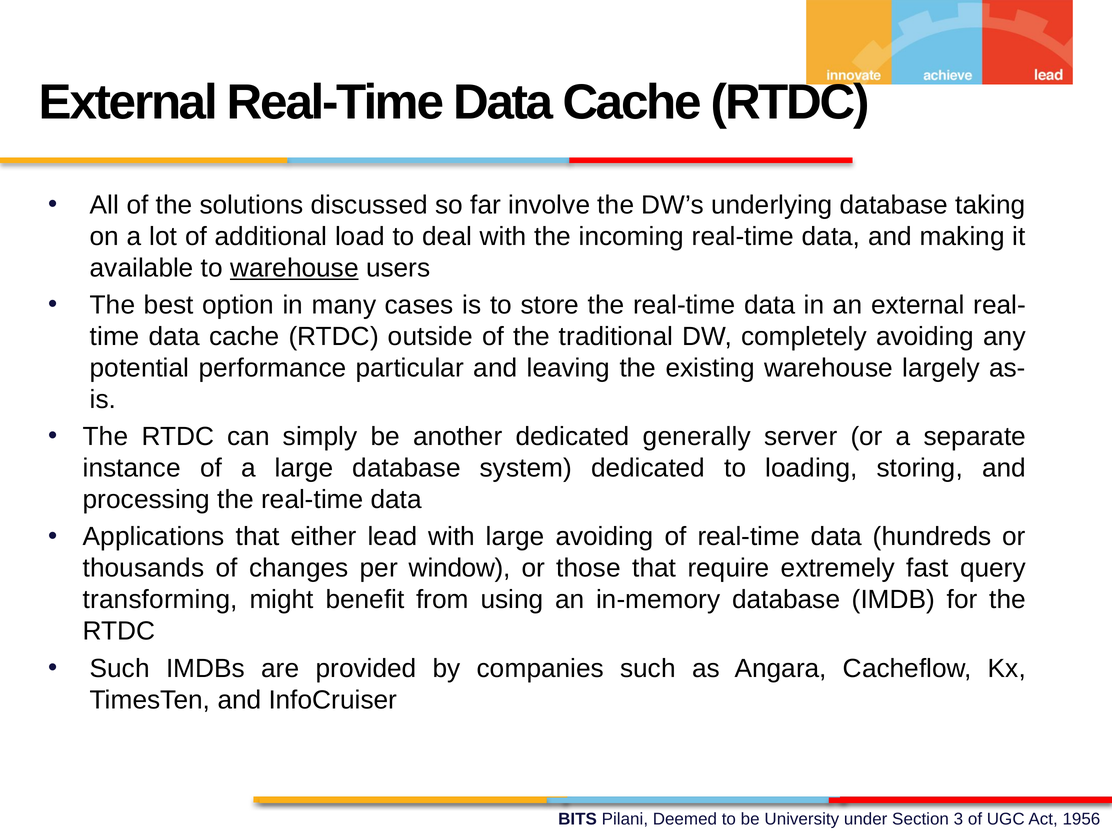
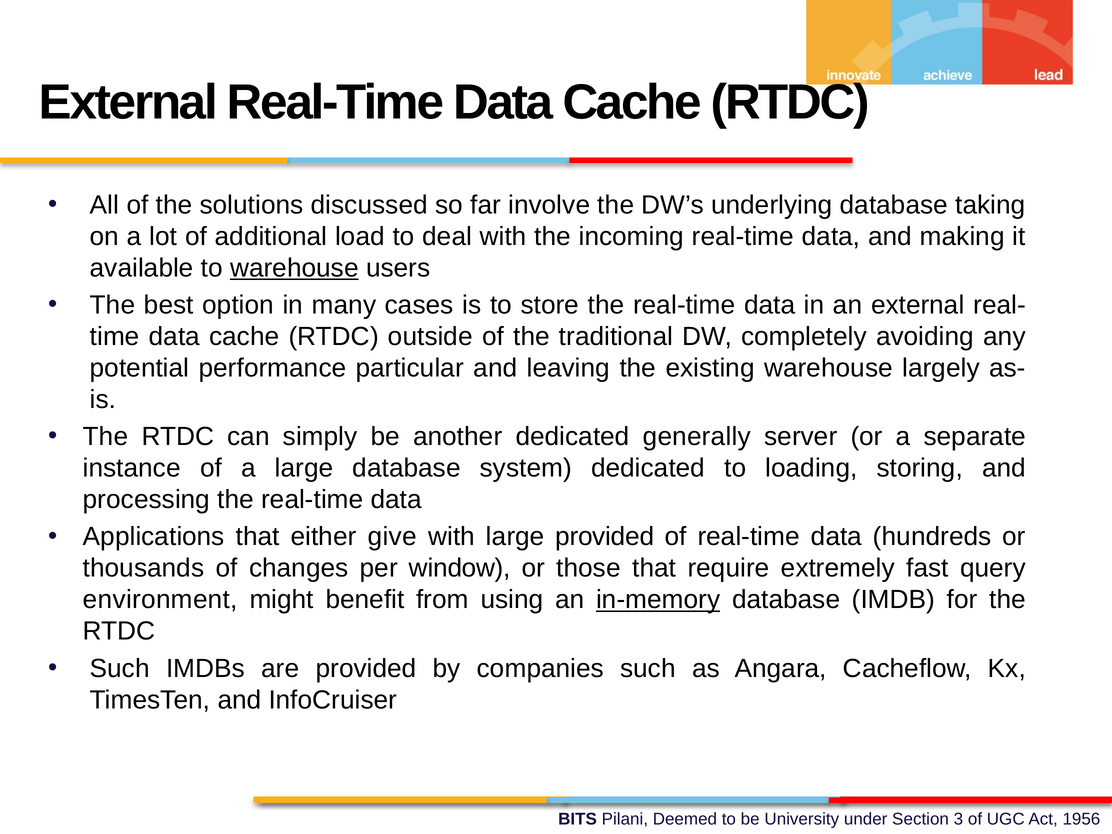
lead: lead -> give
large avoiding: avoiding -> provided
transforming: transforming -> environment
in-memory underline: none -> present
